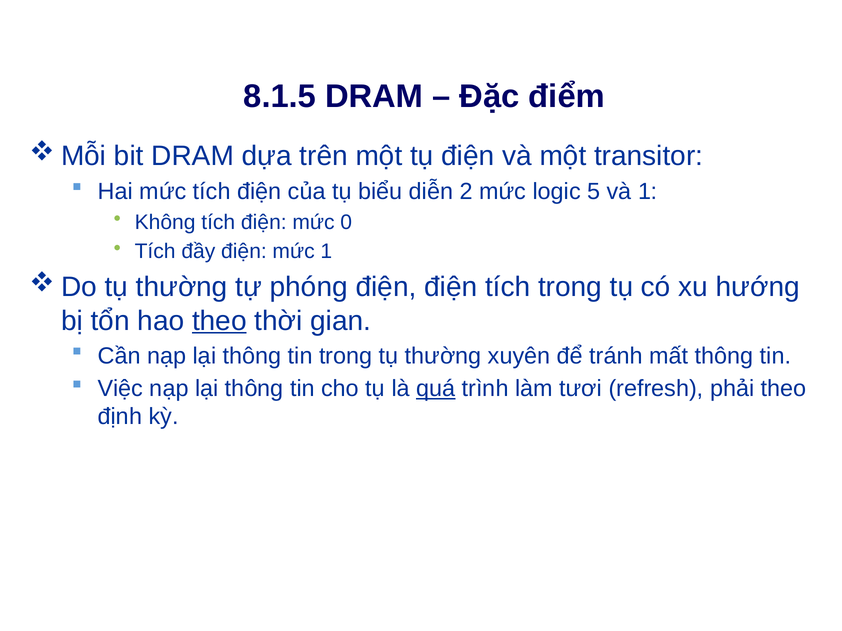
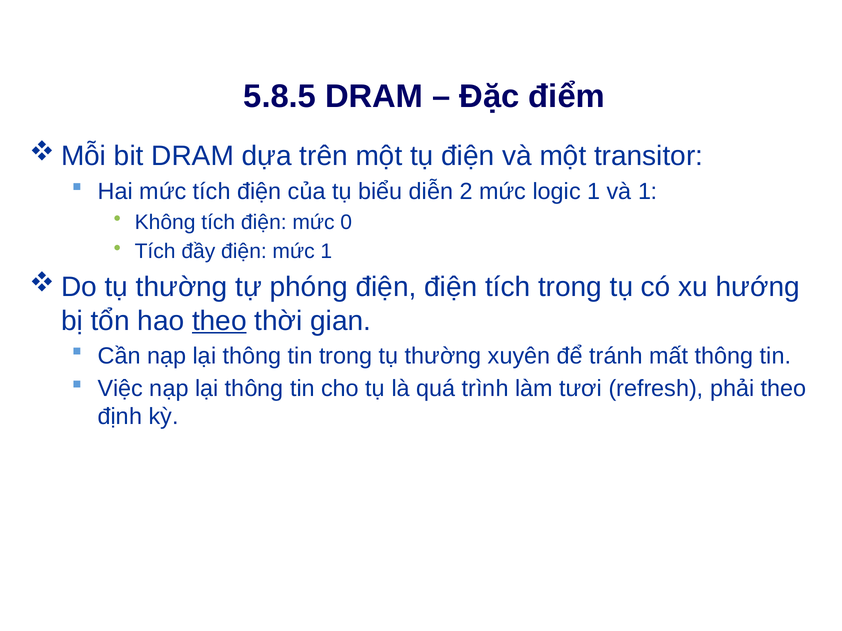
8.1.5: 8.1.5 -> 5.8.5
logic 5: 5 -> 1
quá underline: present -> none
